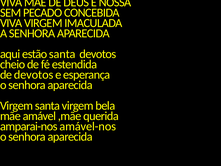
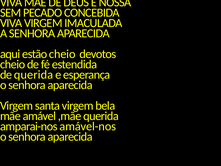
estão santa: santa -> cheio
de devotos: devotos -> querida
